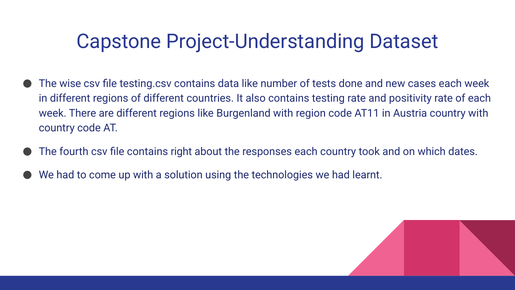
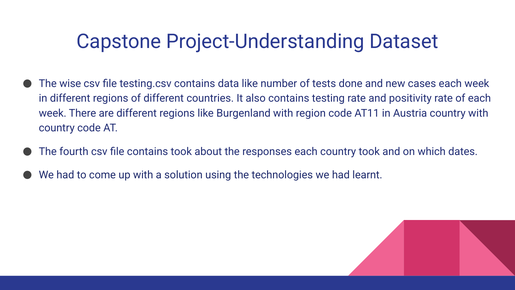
contains right: right -> took
